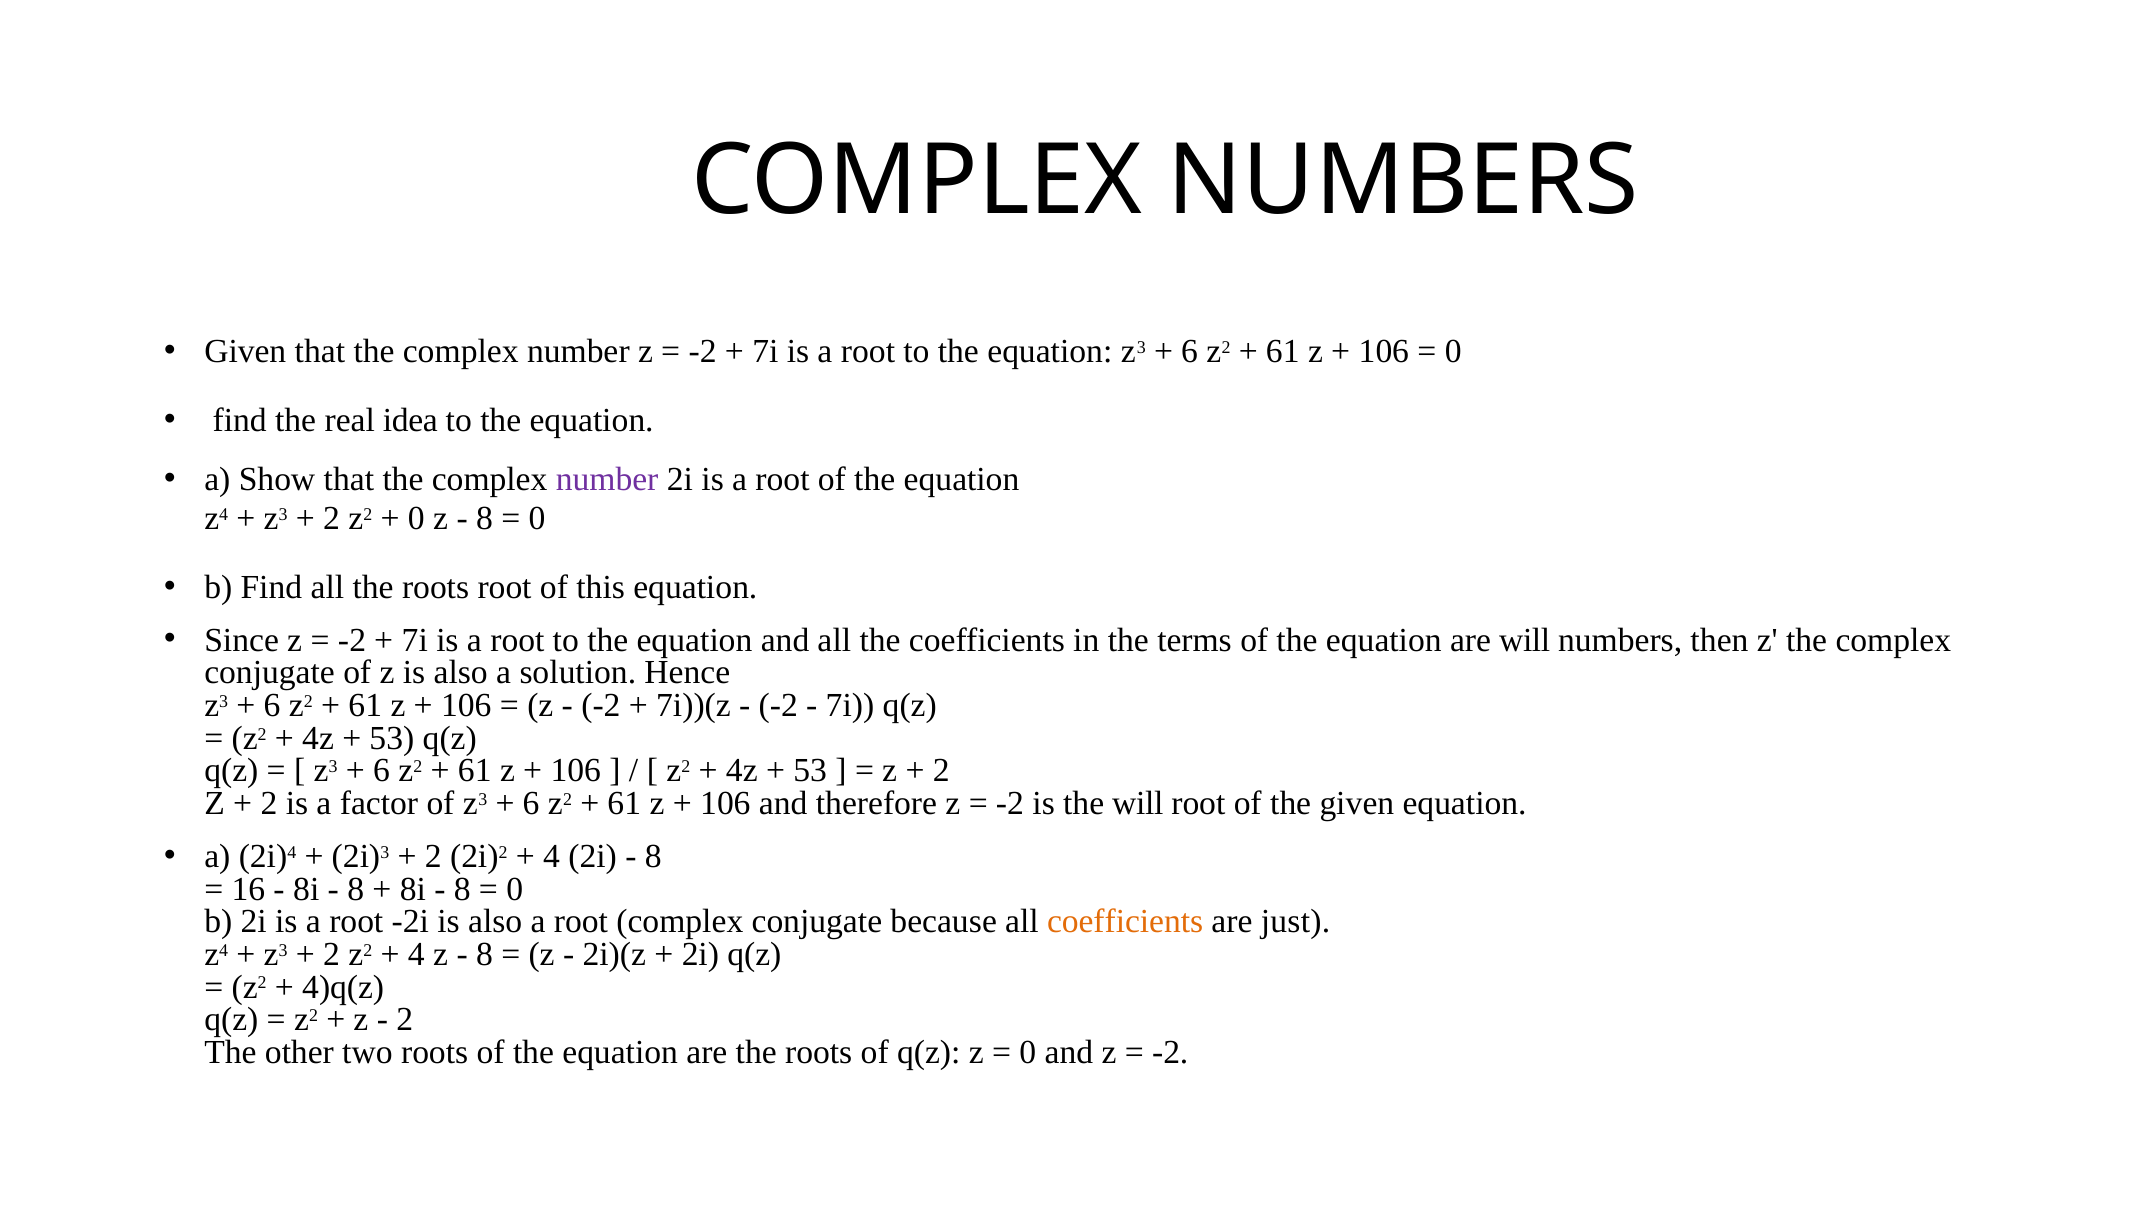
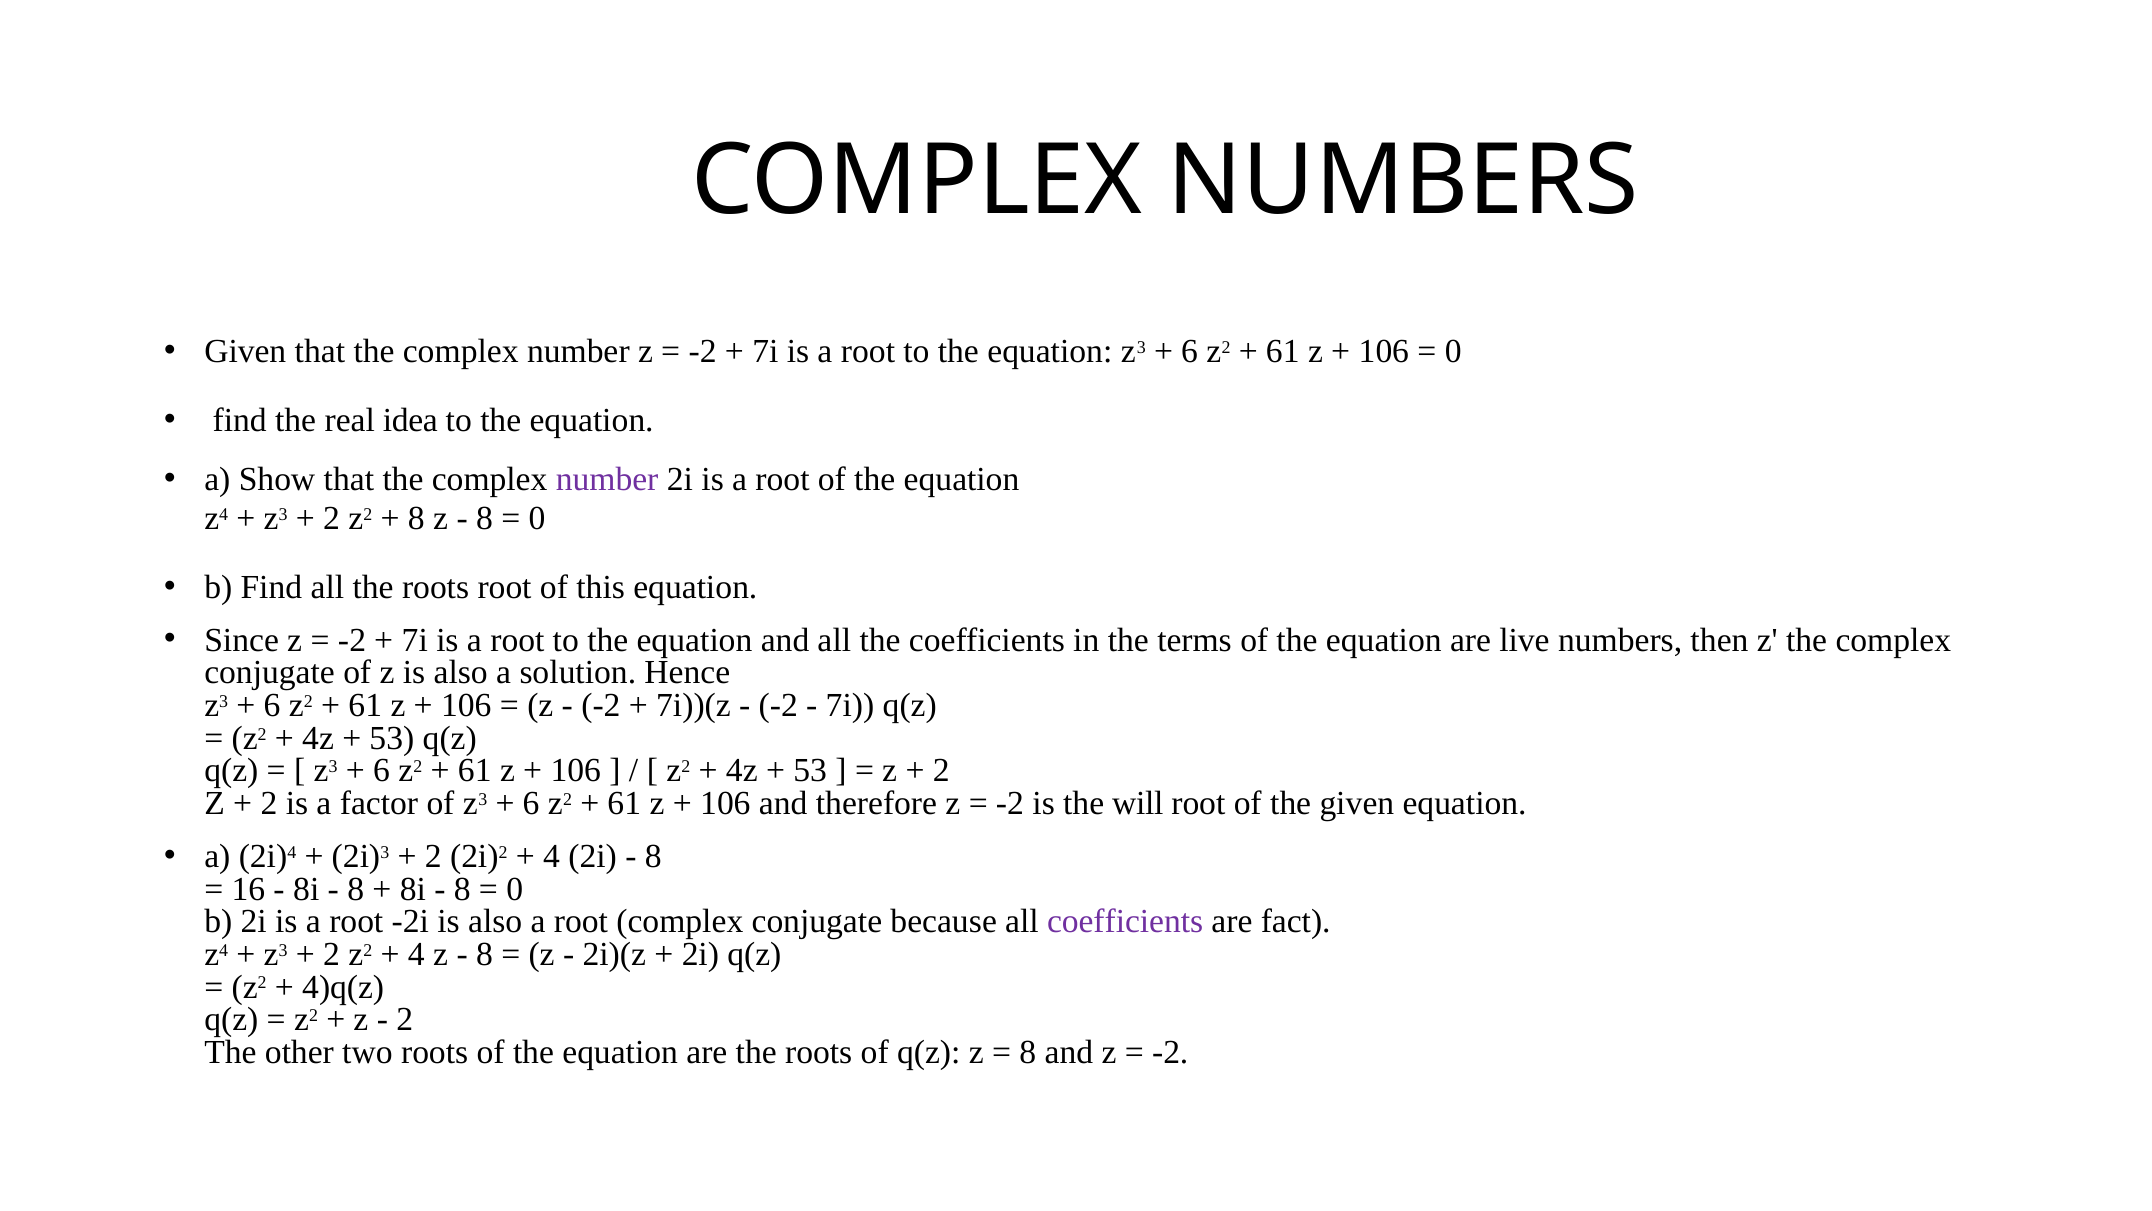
0 at (416, 518): 0 -> 8
are will: will -> live
coefficients at (1125, 921) colour: orange -> purple
just: just -> fact
0 at (1028, 1052): 0 -> 8
